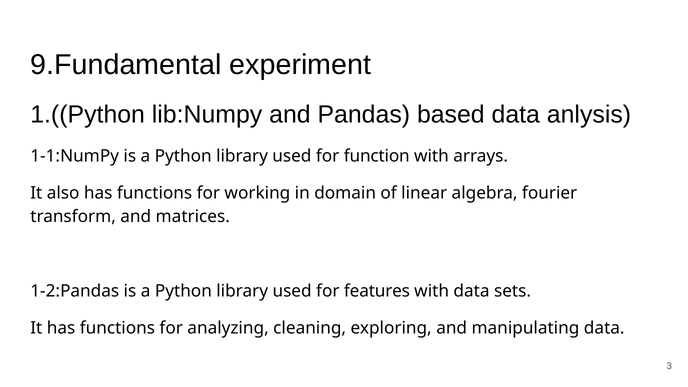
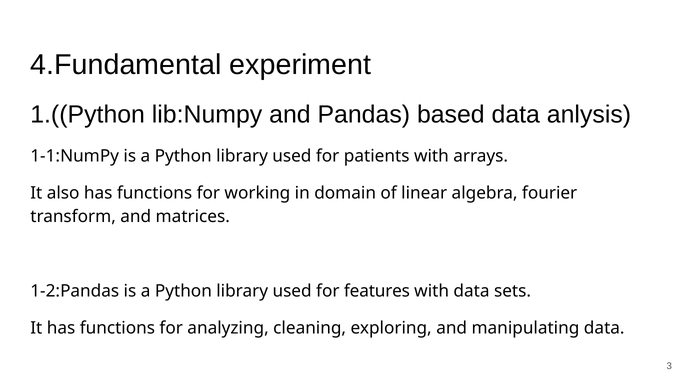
9.Fundamental: 9.Fundamental -> 4.Fundamental
function: function -> patients
